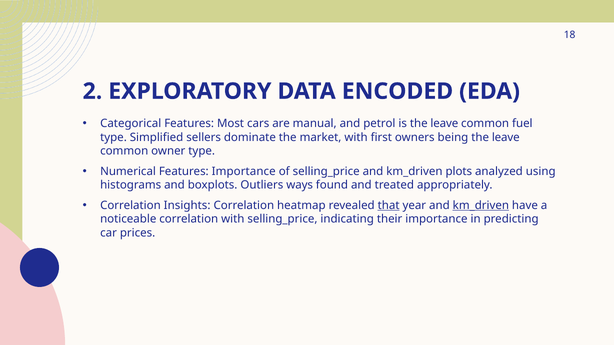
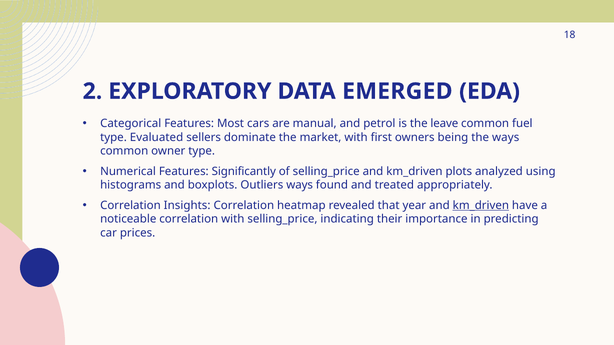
ENCODED: ENCODED -> EMERGED
Simplified: Simplified -> Evaluated
being the leave: leave -> ways
Features Importance: Importance -> Significantly
that underline: present -> none
